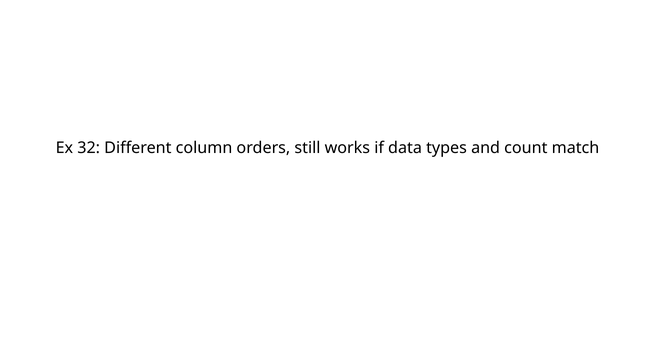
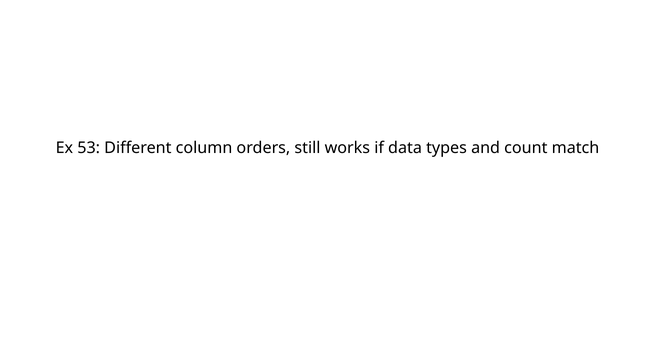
32: 32 -> 53
